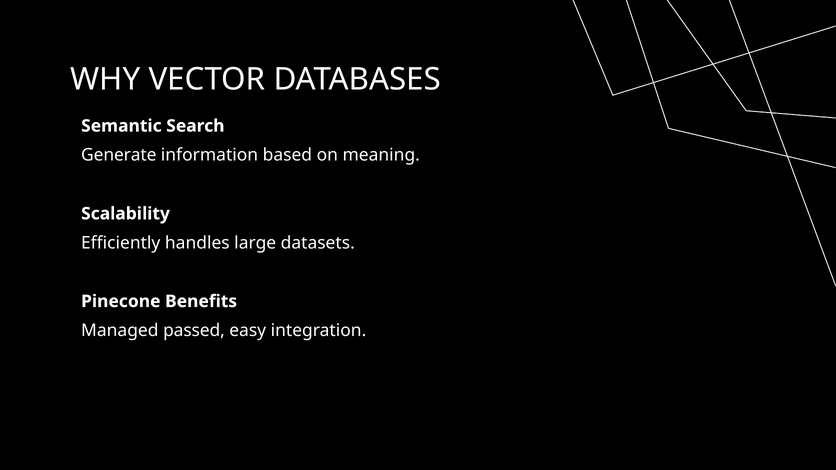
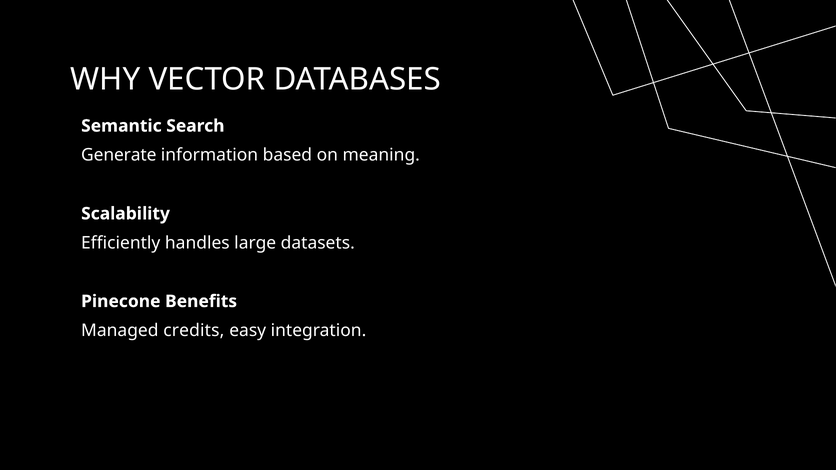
passed: passed -> credits
